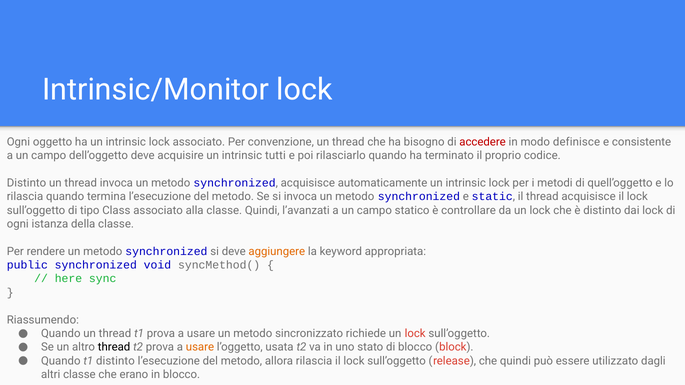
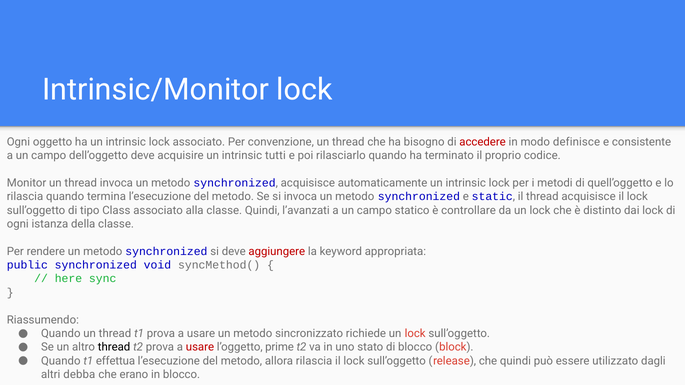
Distinto at (27, 183): Distinto -> Monitor
aggiungere colour: orange -> red
usare at (200, 347) colour: orange -> red
usata: usata -> prime
t1 distinto: distinto -> effettua
altri classe: classe -> debba
